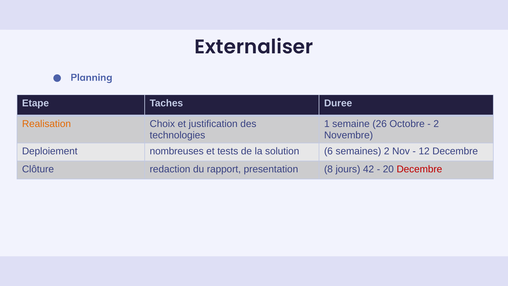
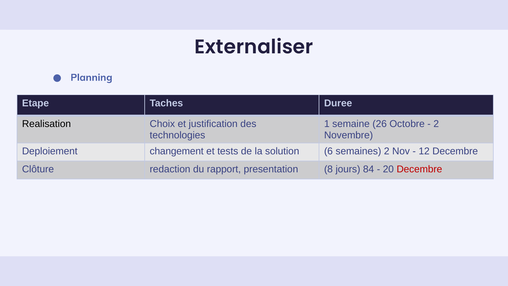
Realisation colour: orange -> black
nombreuses: nombreuses -> changement
42: 42 -> 84
